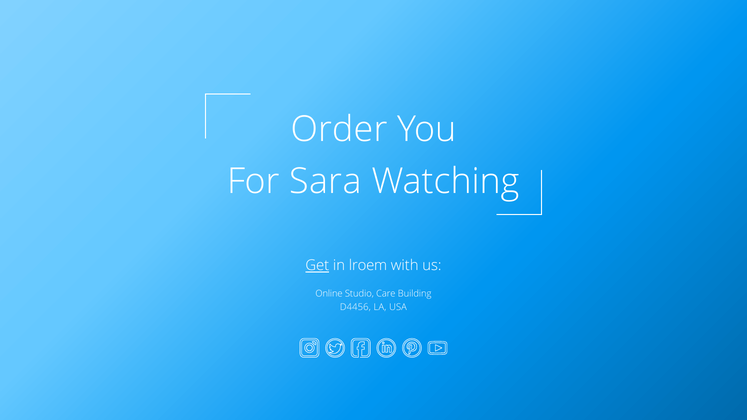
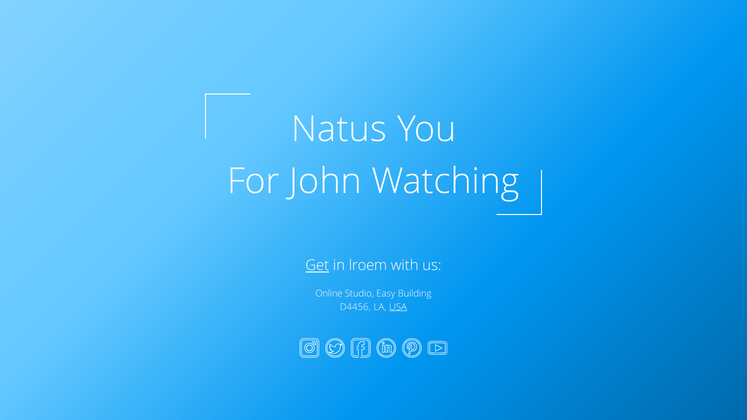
Order: Order -> Natus
Sara: Sara -> John
Care: Care -> Easy
USA underline: none -> present
